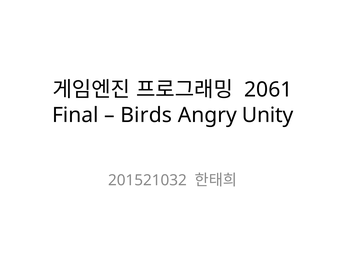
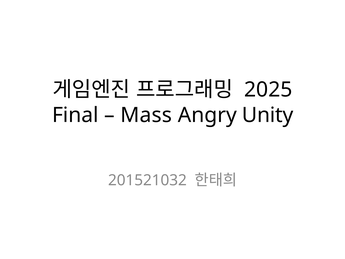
2061: 2061 -> 2025
Birds: Birds -> Mass
